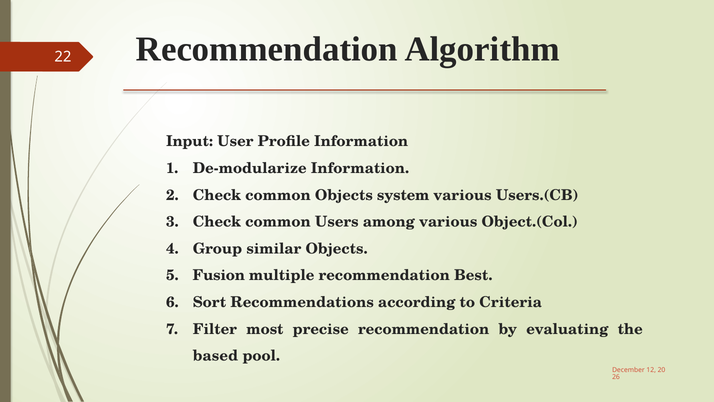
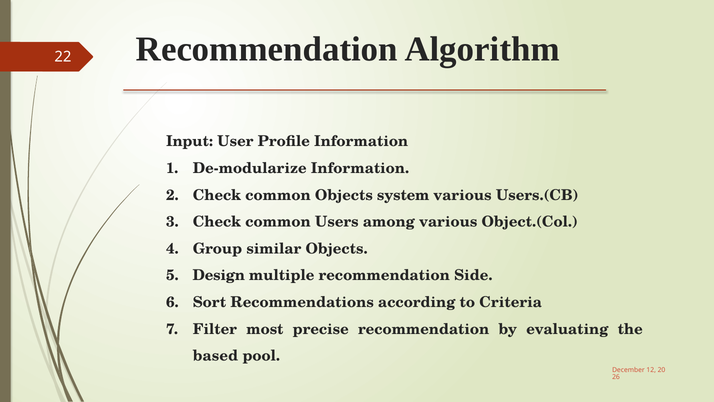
Fusion: Fusion -> Design
Best: Best -> Side
